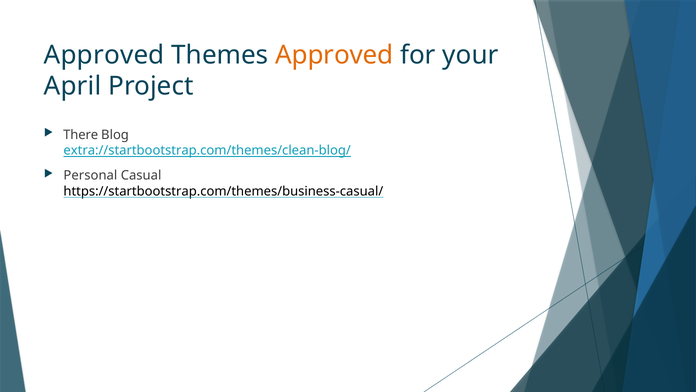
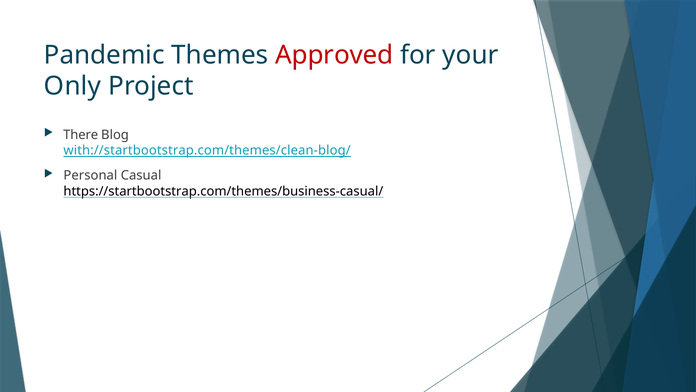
Approved at (104, 55): Approved -> Pandemic
Approved at (334, 55) colour: orange -> red
April: April -> Only
extra://startbootstrap.com/themes/clean-blog/: extra://startbootstrap.com/themes/clean-blog/ -> with://startbootstrap.com/themes/clean-blog/
